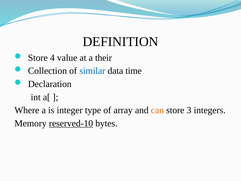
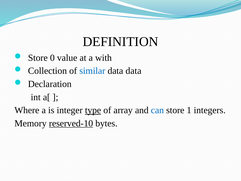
4: 4 -> 0
their: their -> with
data time: time -> data
type underline: none -> present
can colour: orange -> blue
3: 3 -> 1
